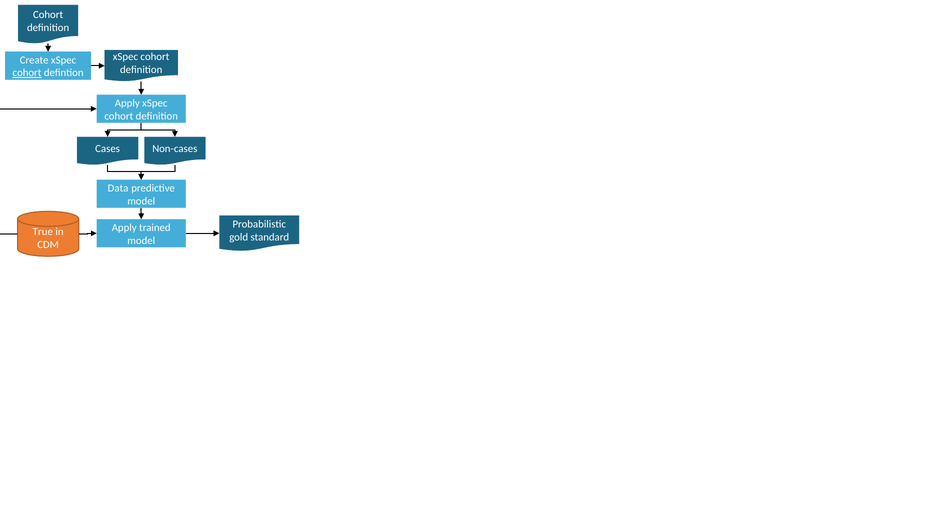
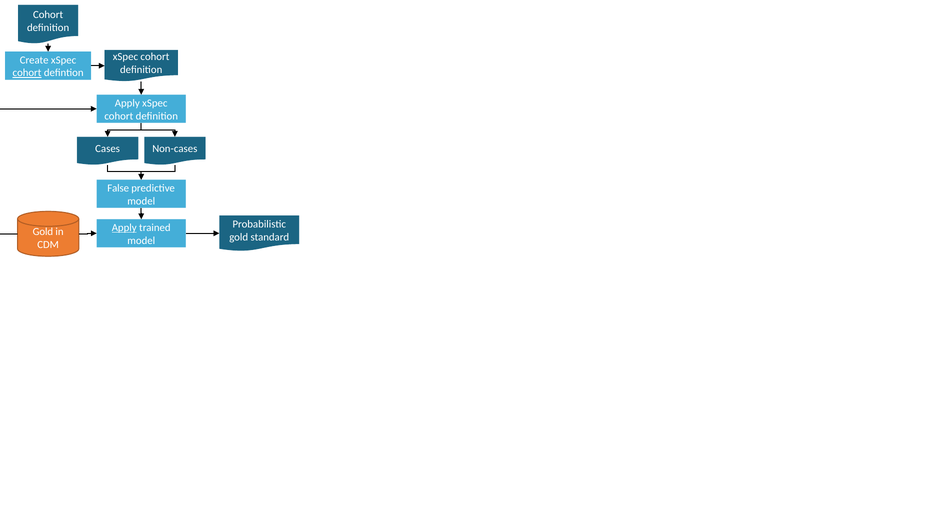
Data: Data -> False
Apply at (124, 228) underline: none -> present
True at (43, 232): True -> Gold
